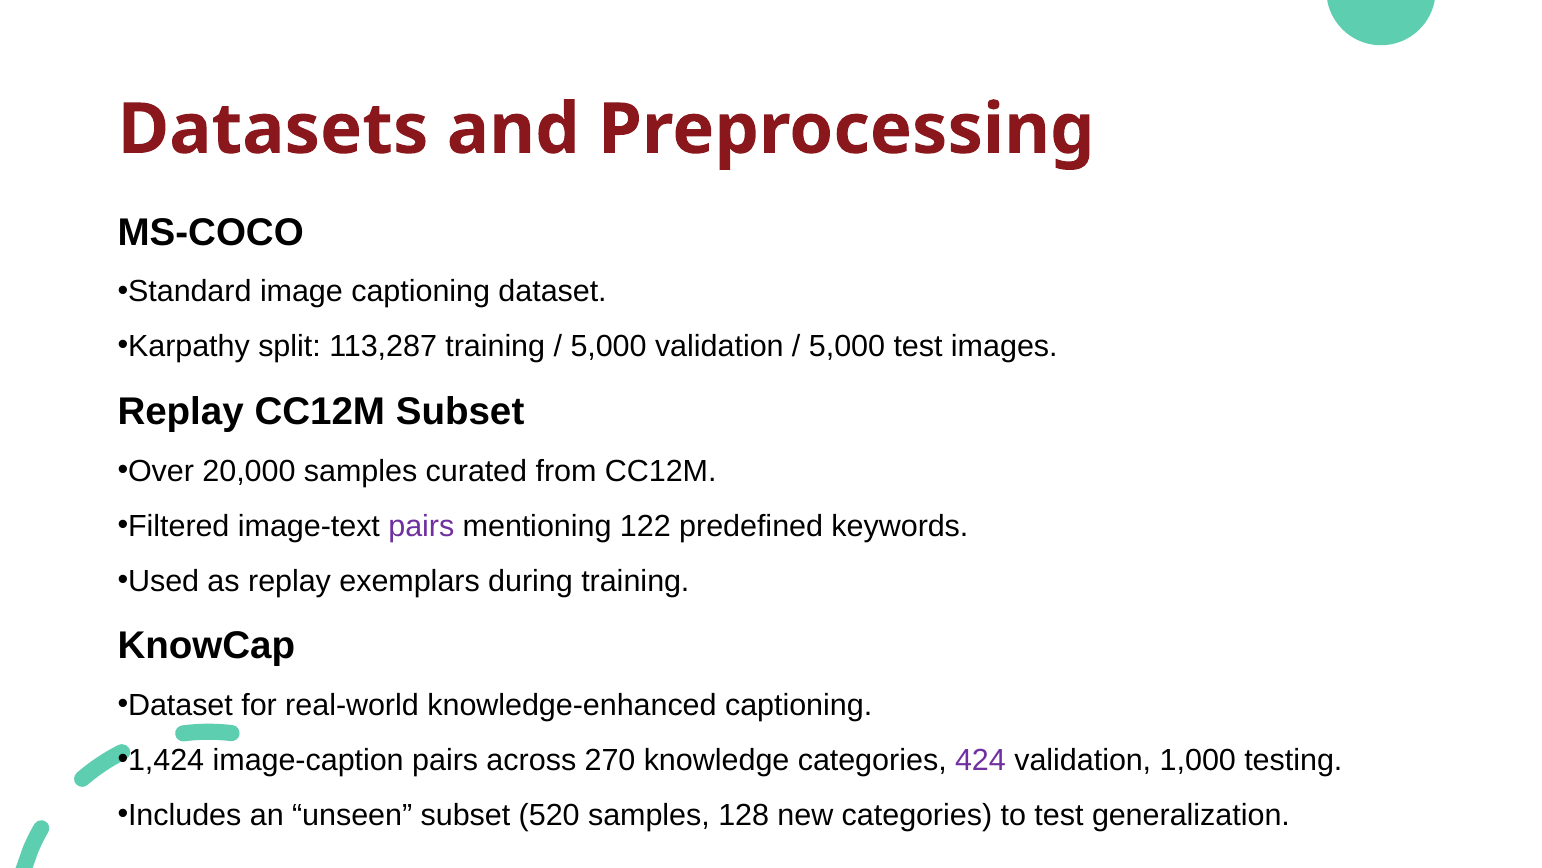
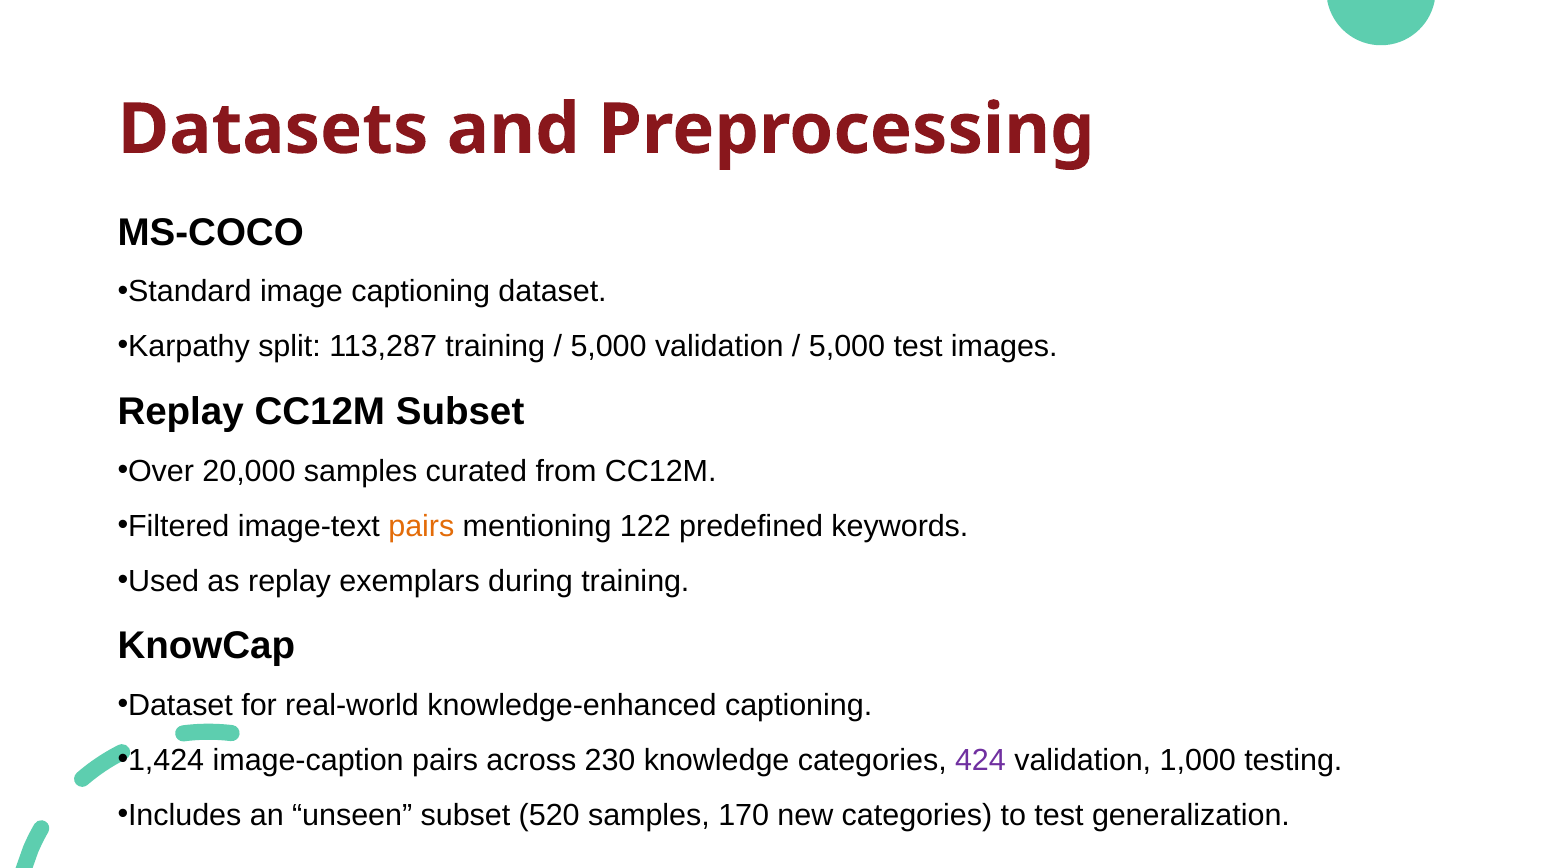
pairs at (421, 526) colour: purple -> orange
270: 270 -> 230
128: 128 -> 170
